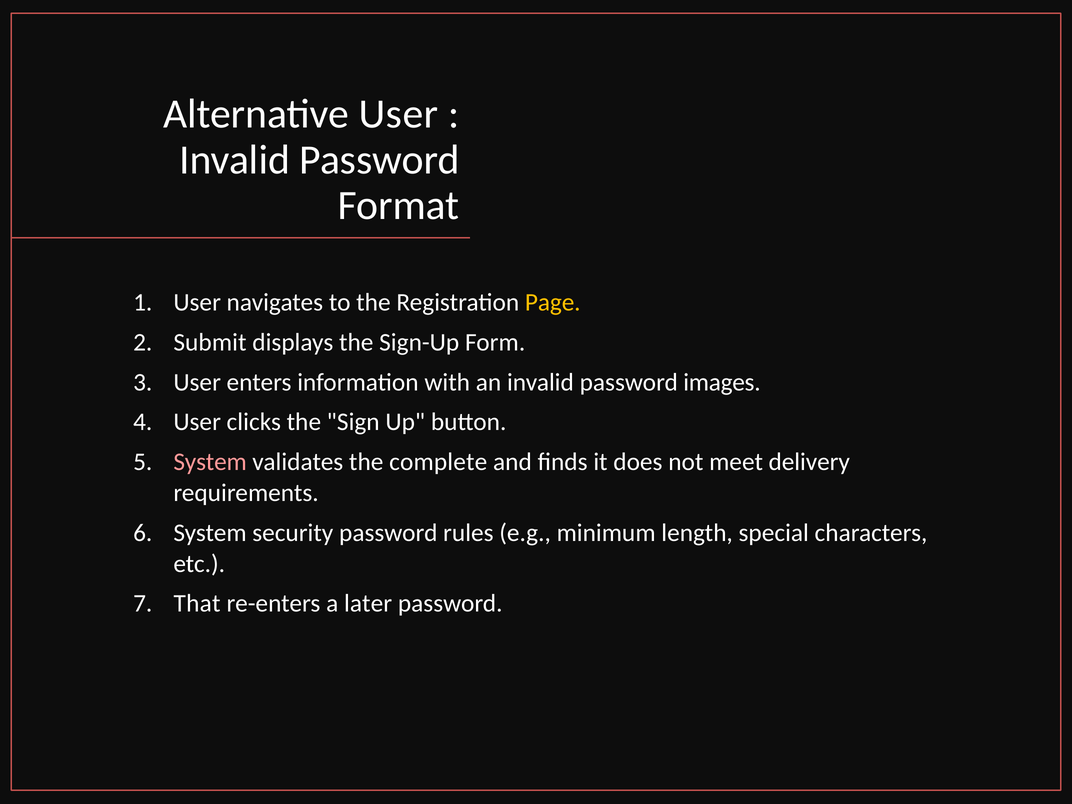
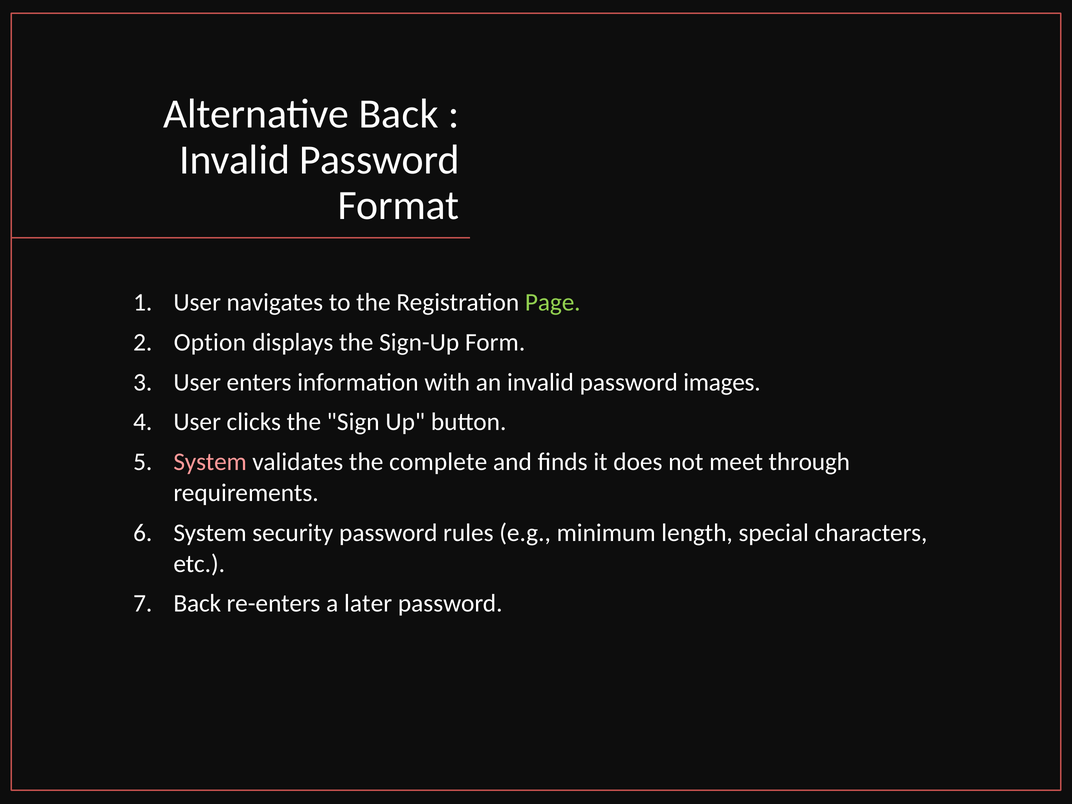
Alternative User: User -> Back
Page colour: yellow -> light green
Submit: Submit -> Option
delivery: delivery -> through
That at (197, 604): That -> Back
